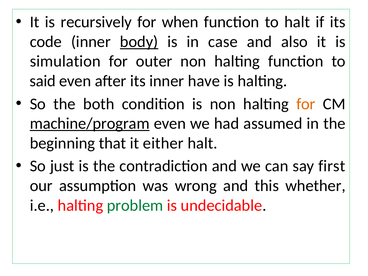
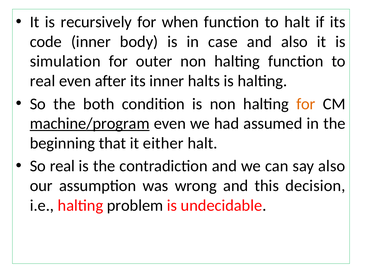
body underline: present -> none
said at (43, 81): said -> real
have: have -> halts
So just: just -> real
say first: first -> also
whether: whether -> decision
problem colour: green -> black
